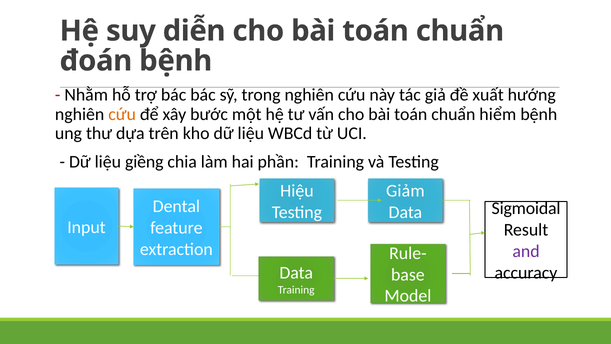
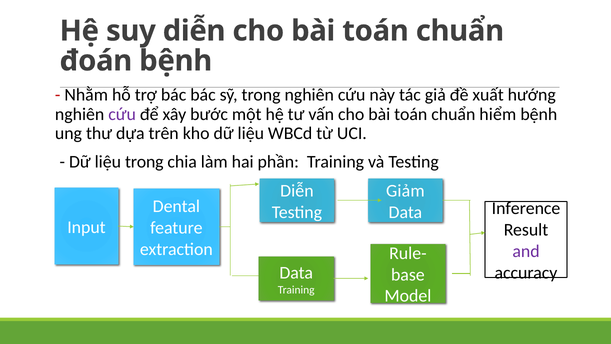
cứu at (122, 114) colour: orange -> purple
liệu giềng: giềng -> trong
Hiệu at (297, 191): Hiệu -> Diễn
Sigmoidal: Sigmoidal -> Inference
